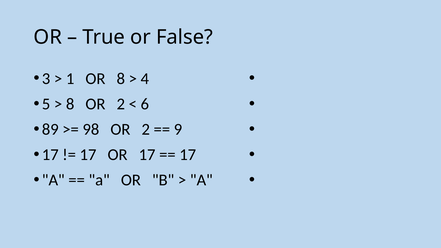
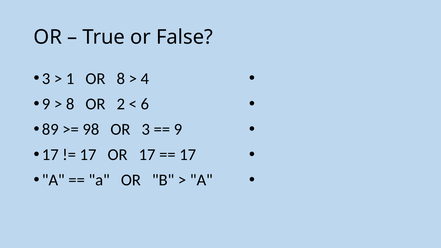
5 at (46, 104): 5 -> 9
98 OR 2: 2 -> 3
